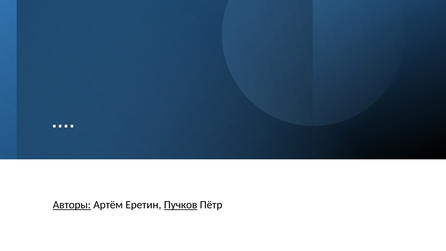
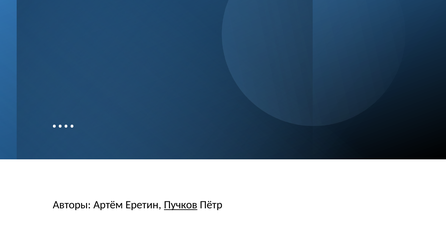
Авторы underline: present -> none
